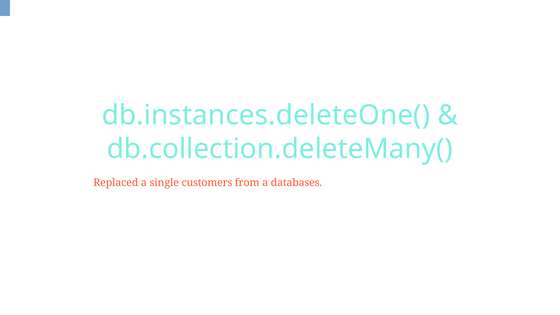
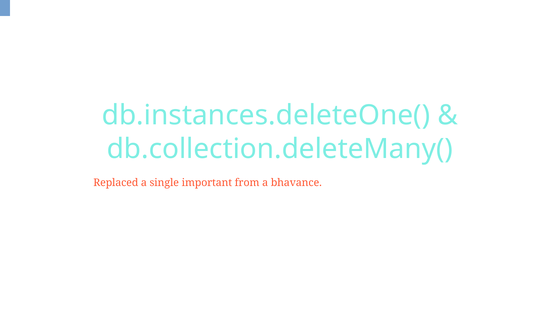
customers: customers -> important
databases: databases -> bhavance
